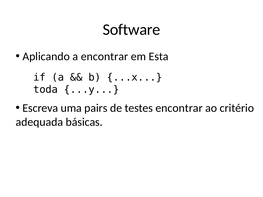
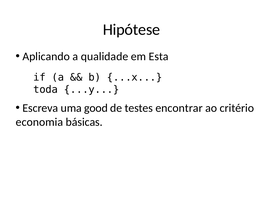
Software: Software -> Hipótese
a encontrar: encontrar -> qualidade
pairs: pairs -> good
adequada: adequada -> economia
